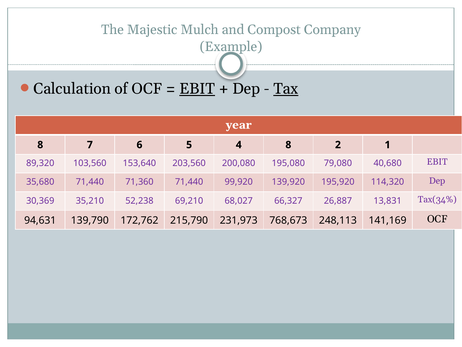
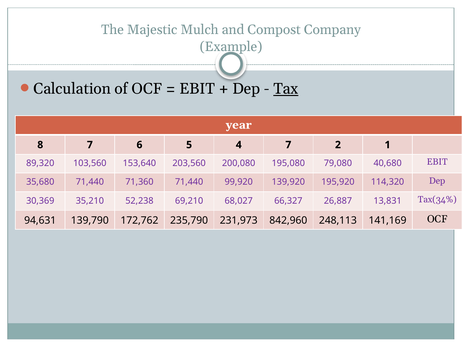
EBIT at (197, 89) underline: present -> none
4 8: 8 -> 7
215,790: 215,790 -> 235,790
768,673: 768,673 -> 842,960
